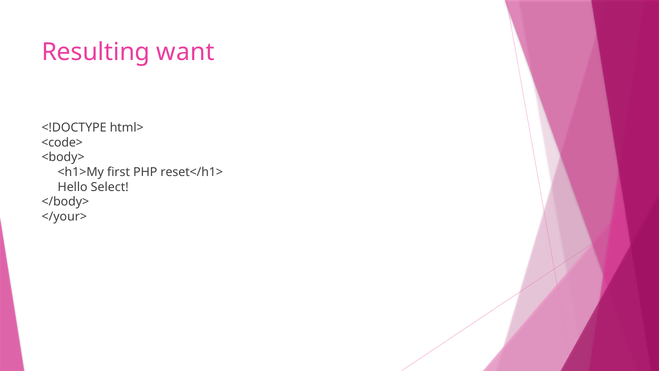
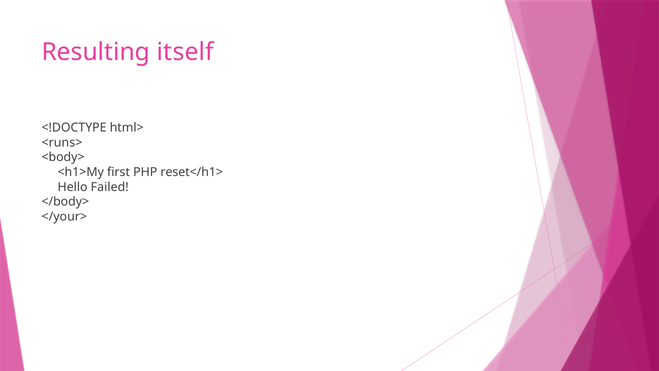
want: want -> itself
<code>: <code> -> <runs>
Select: Select -> Failed
